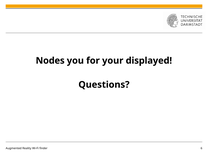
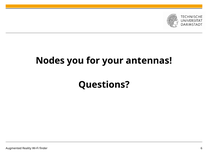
displayed: displayed -> antennas
